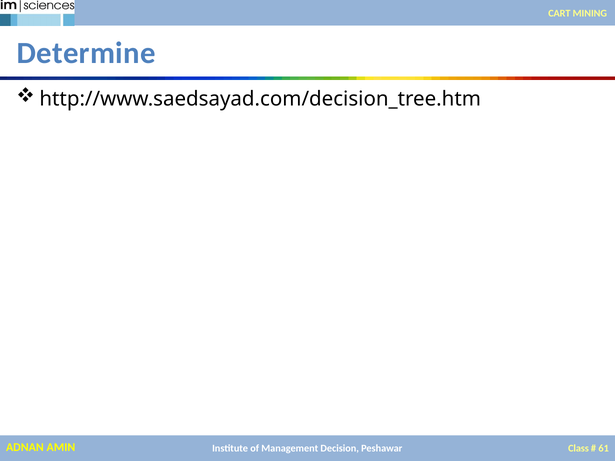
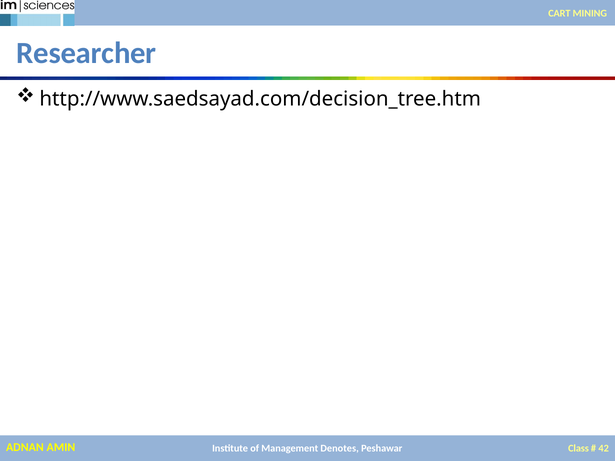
Determine: Determine -> Researcher
Decision: Decision -> Denotes
61: 61 -> 42
